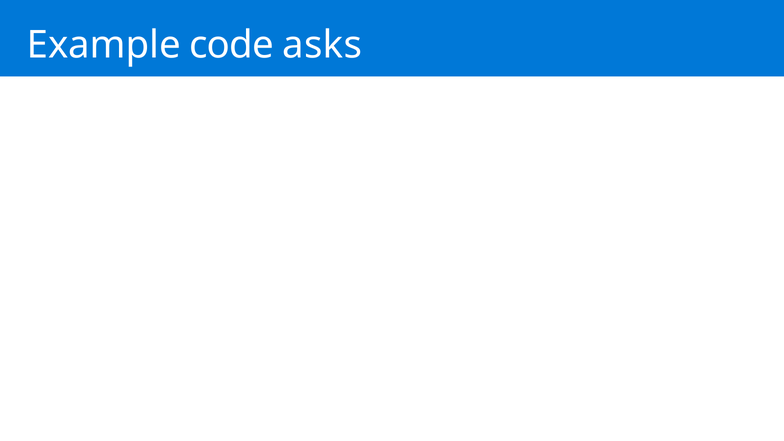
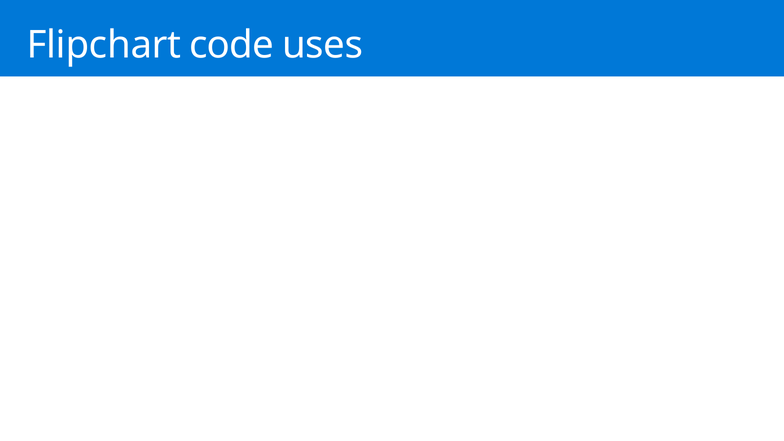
Example: Example -> Flipchart
code asks: asks -> uses
